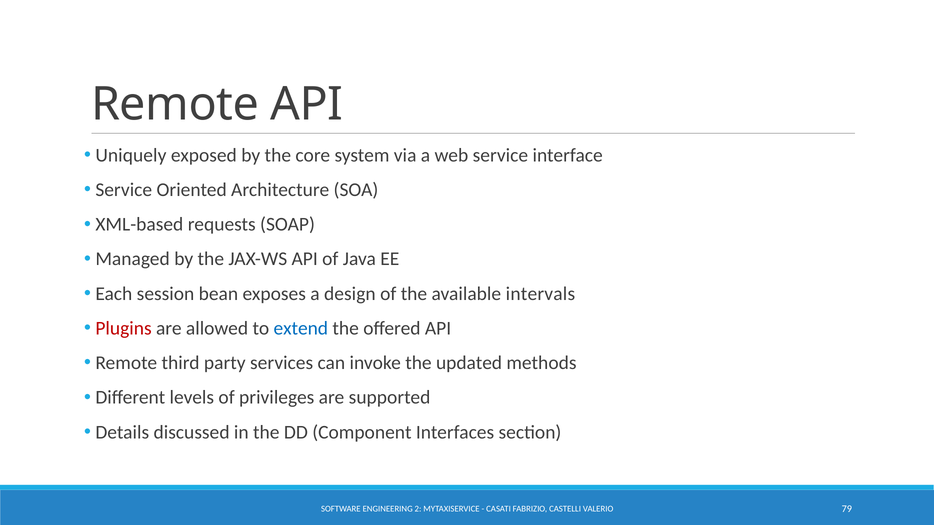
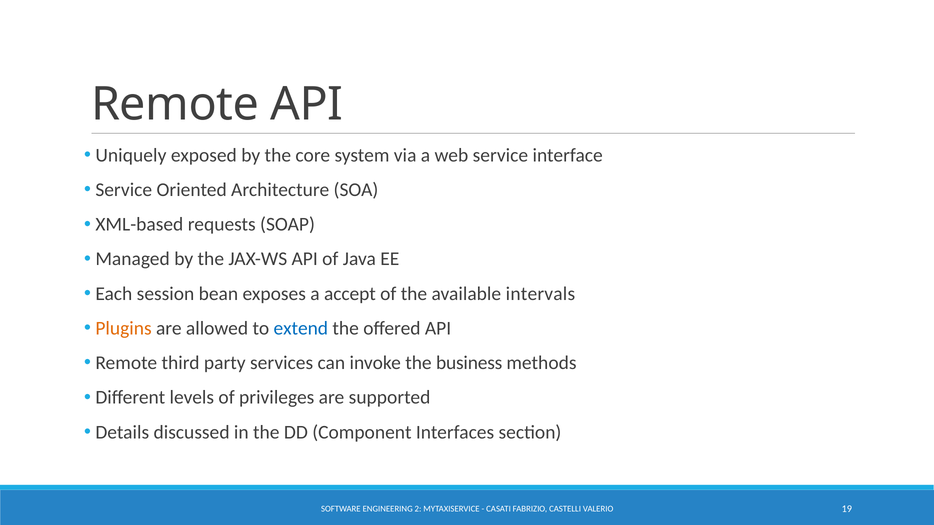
design: design -> accept
Plugins colour: red -> orange
updated: updated -> business
79: 79 -> 19
